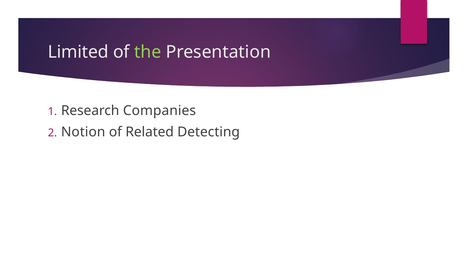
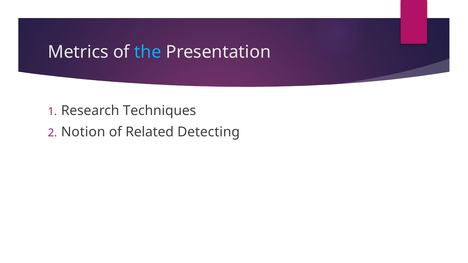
Limited: Limited -> Metrics
the colour: light green -> light blue
Companies: Companies -> Techniques
